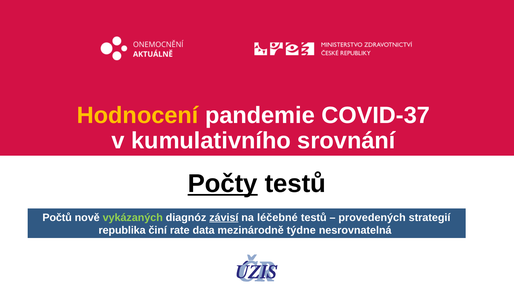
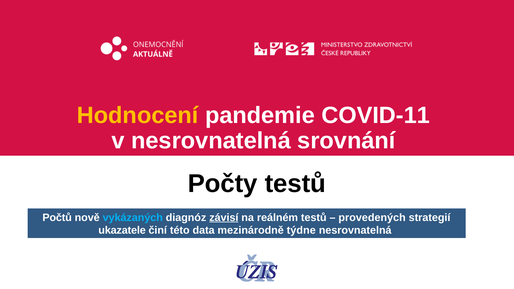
COVID-37: COVID-37 -> COVID-11
v kumulativního: kumulativního -> nesrovnatelná
Počty underline: present -> none
vykázaných colour: light green -> light blue
léčebné: léčebné -> reálném
republika: republika -> ukazatele
rate: rate -> této
